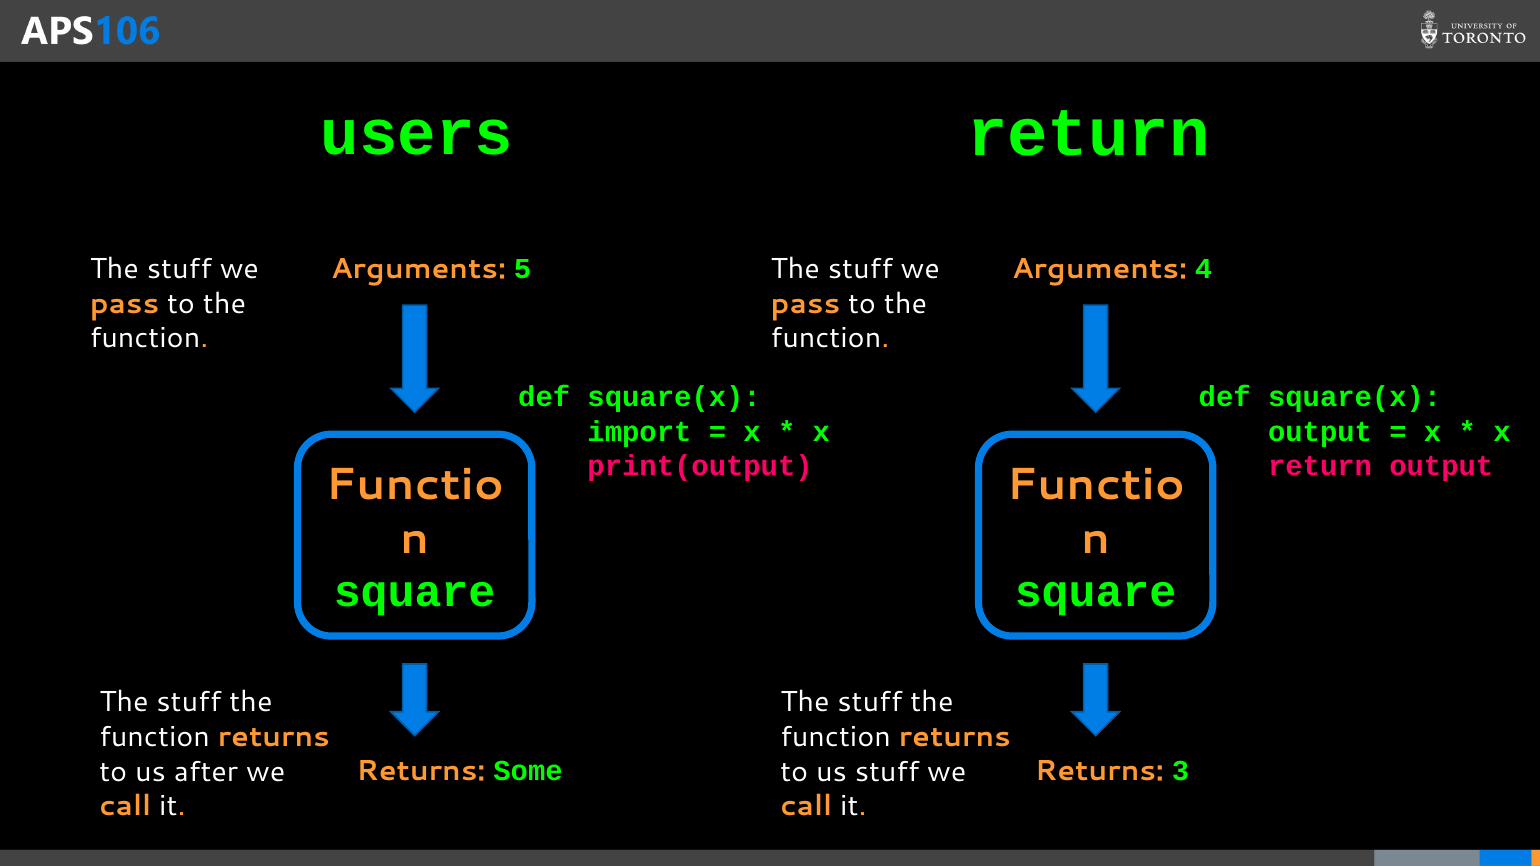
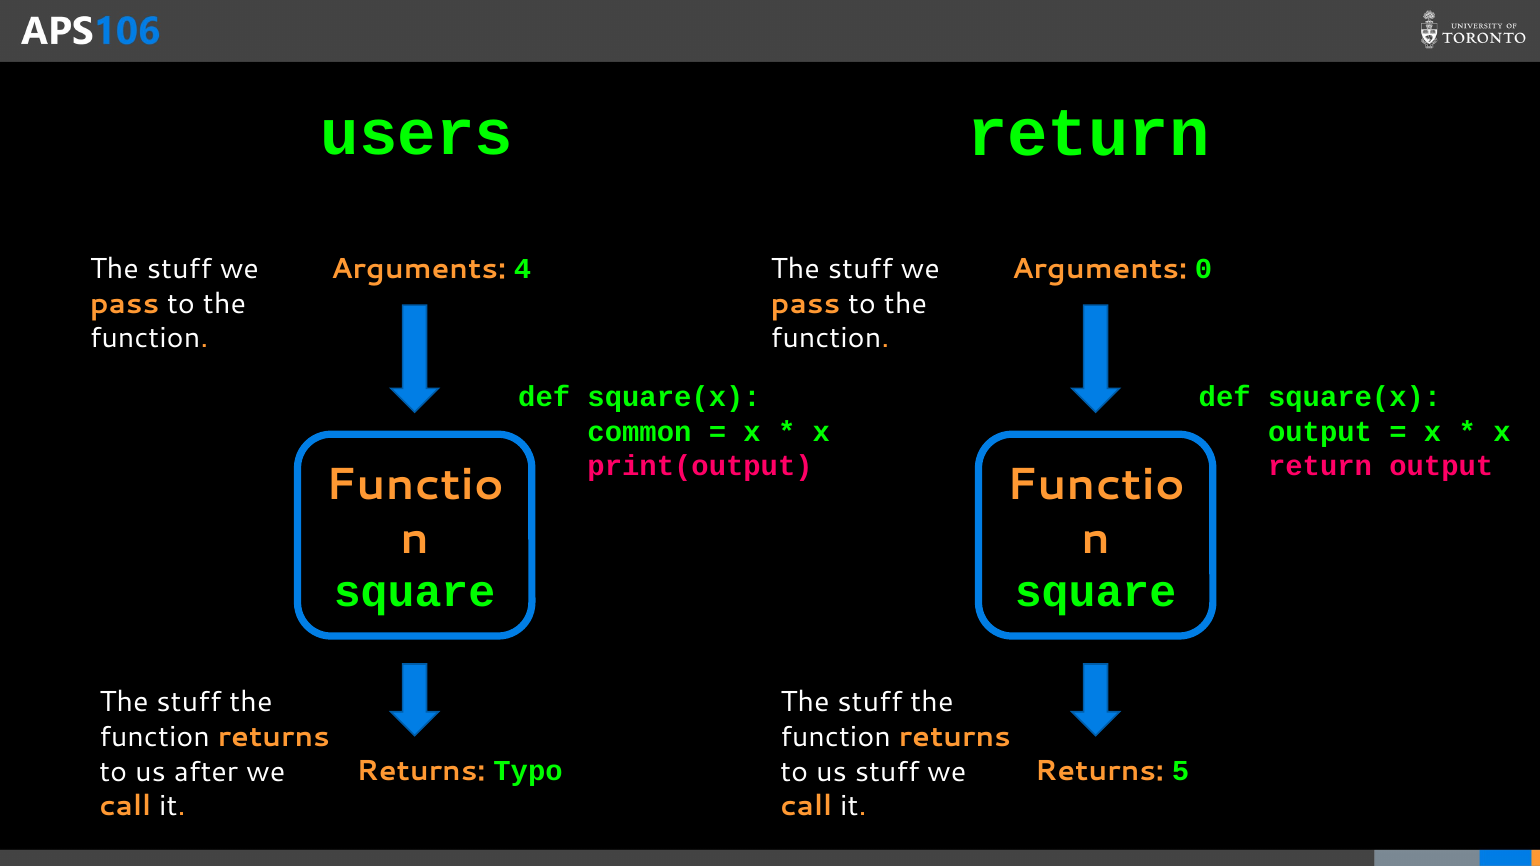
5: 5 -> 4
4: 4 -> 0
import: import -> common
Some: Some -> Typo
3: 3 -> 5
